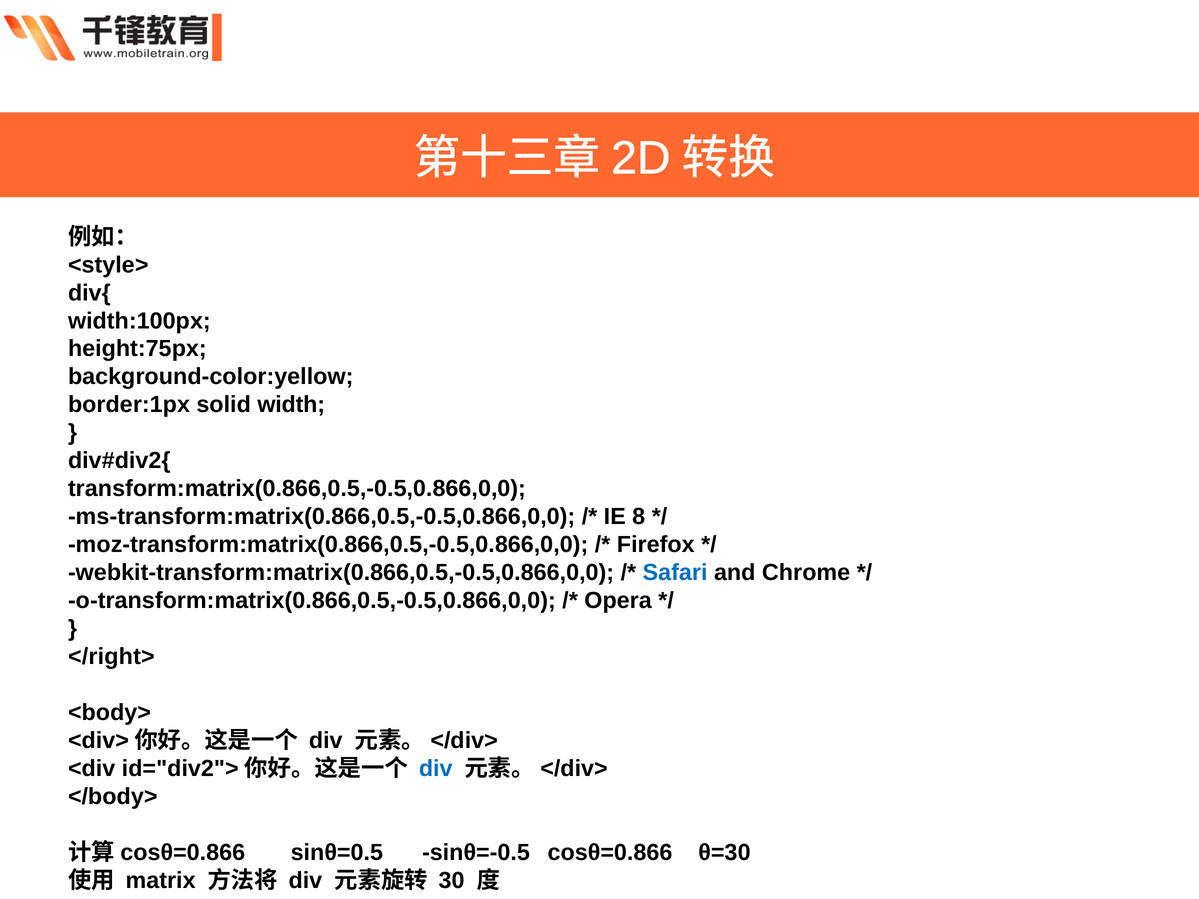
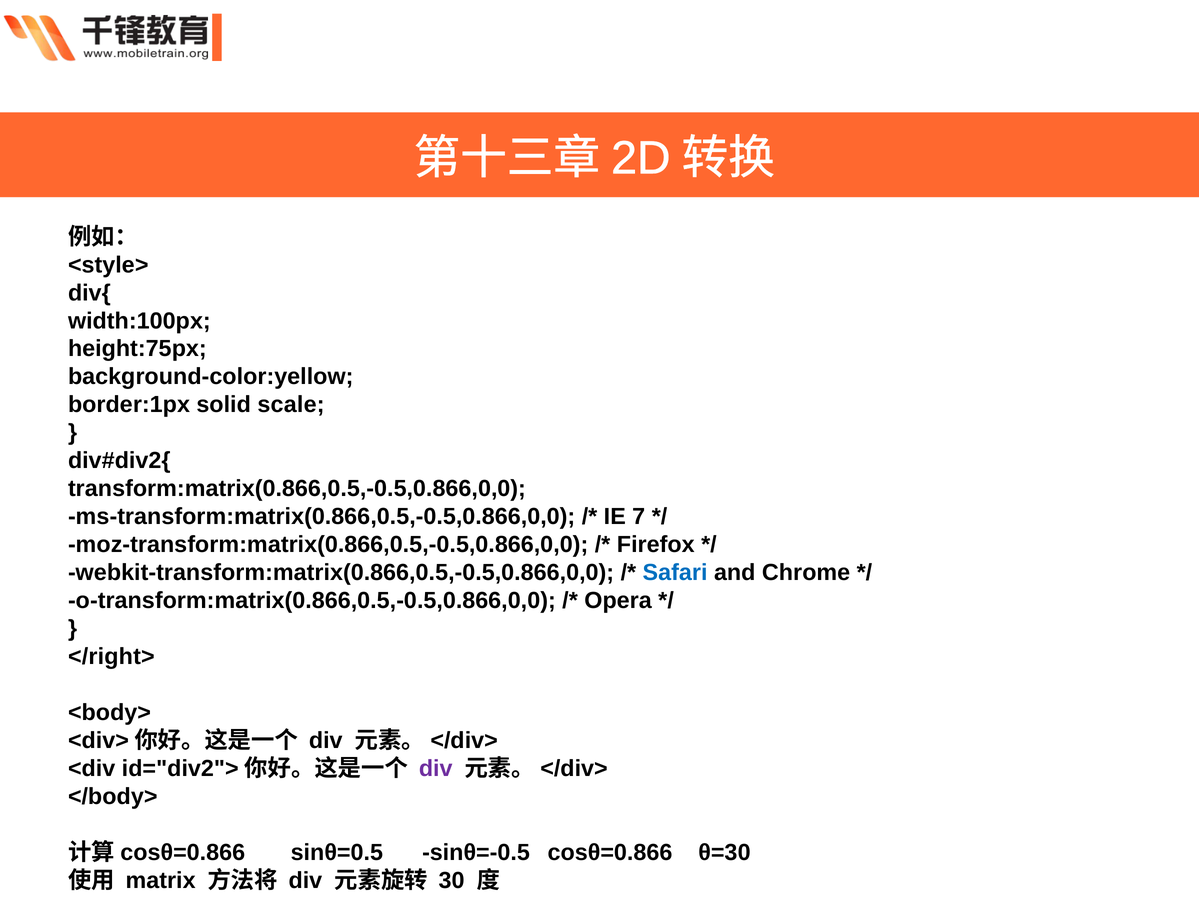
width: width -> scale
8: 8 -> 7
div at (436, 769) colour: blue -> purple
